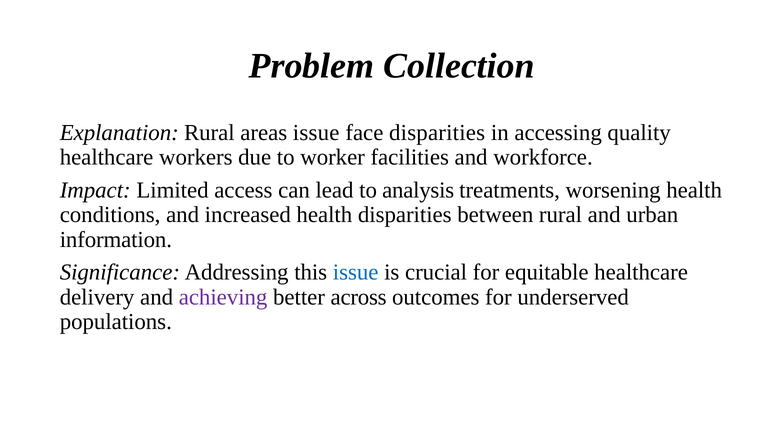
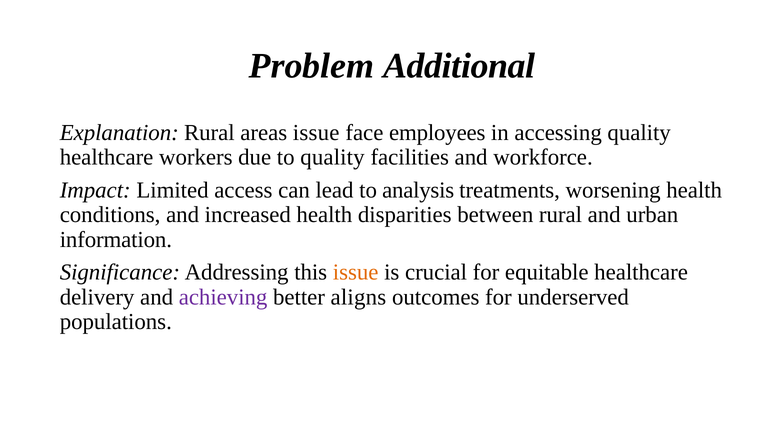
Collection: Collection -> Additional
face disparities: disparities -> employees
to worker: worker -> quality
issue at (356, 272) colour: blue -> orange
across: across -> aligns
